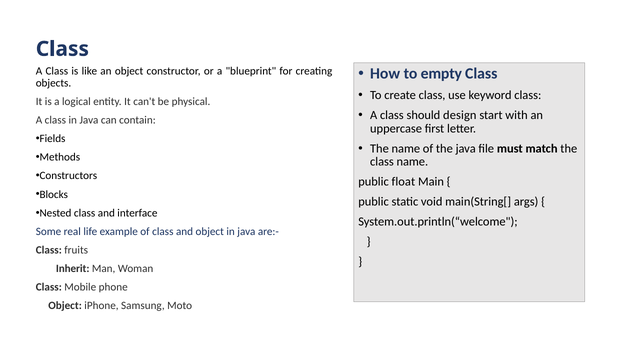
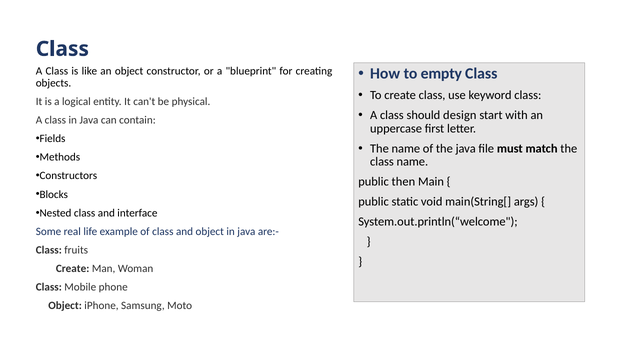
float: float -> then
Inherit at (73, 269): Inherit -> Create
